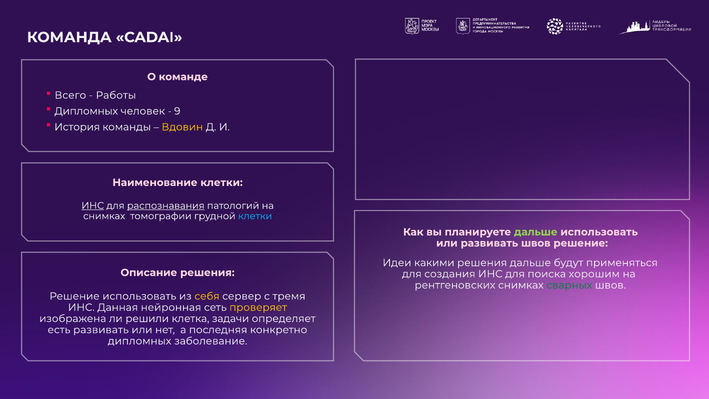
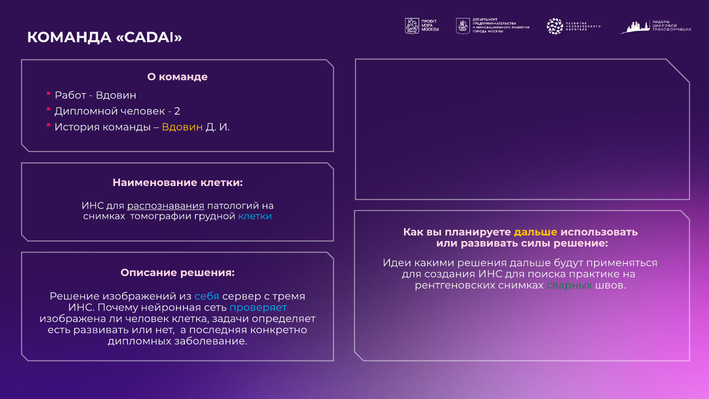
Всего: Всего -> Работ
Работы at (116, 95): Работы -> Вдовин
Дипломных at (86, 111): Дипломных -> Дипломной
9: 9 -> 2
ИНС at (93, 206) underline: present -> none
дальше at (536, 232) colour: light green -> yellow
развивать швов: швов -> силы
хорошим: хорошим -> практике
Решение использовать: использовать -> изображений
себя colour: yellow -> light blue
Данная: Данная -> Почему
проверяет colour: yellow -> light blue
ли решили: решили -> человек
